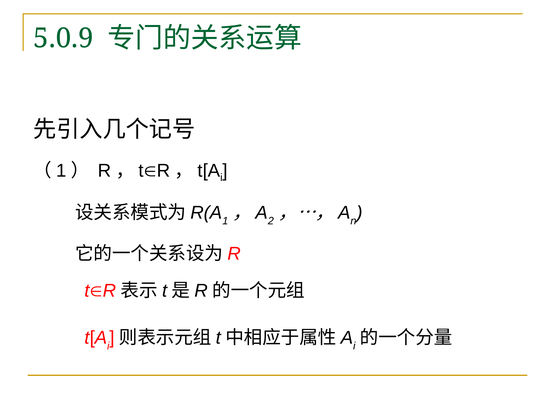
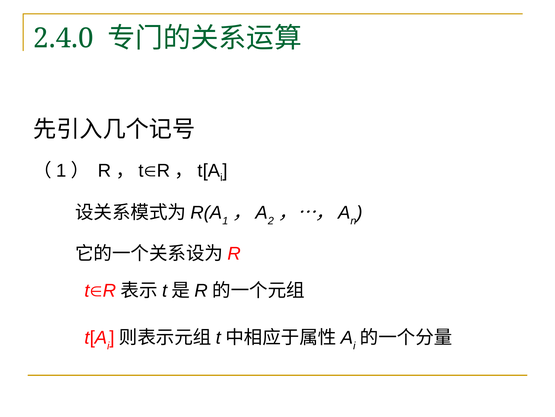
5.0.9: 5.0.9 -> 2.4.0
